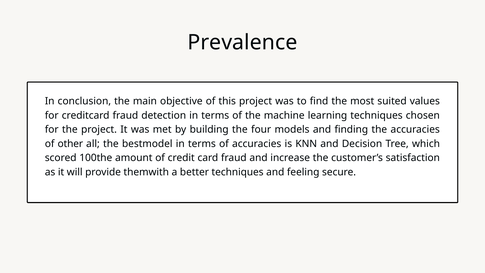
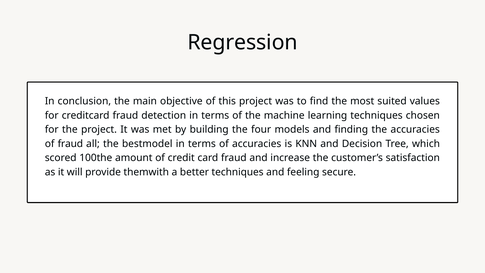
Prevalence: Prevalence -> Regression
of other: other -> fraud
